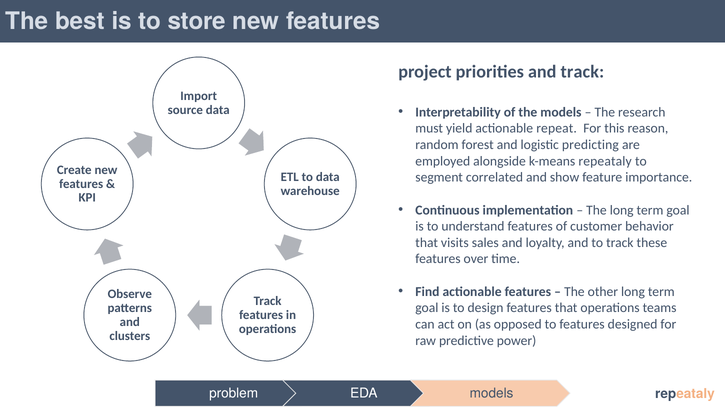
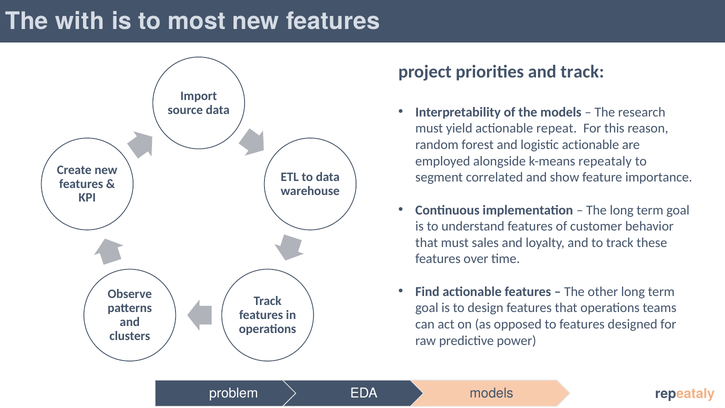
best: best -> with
store: store -> most
logistic predicting: predicting -> actionable
that visits: visits -> must
